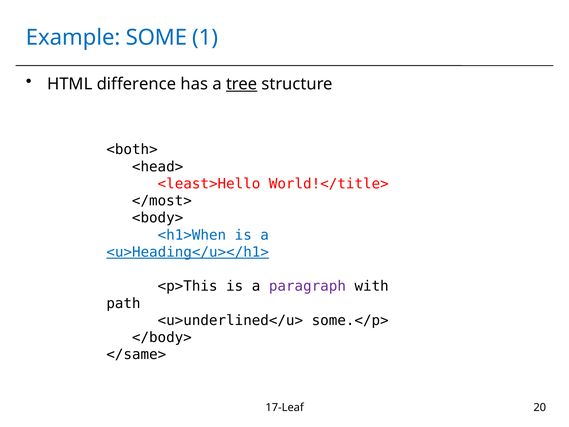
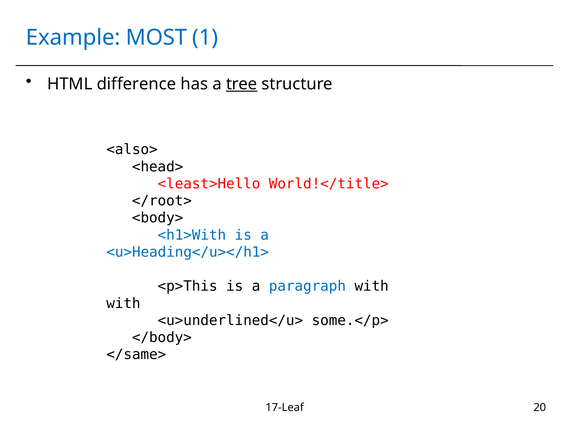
SOME: SOME -> MOST
<both>: <both> -> <also>
</most>: </most> -> </root>
<h1>When: <h1>When -> <h1>With
<u>Heading</u></h1> underline: present -> none
paragraph colour: purple -> blue
path at (123, 303): path -> with
